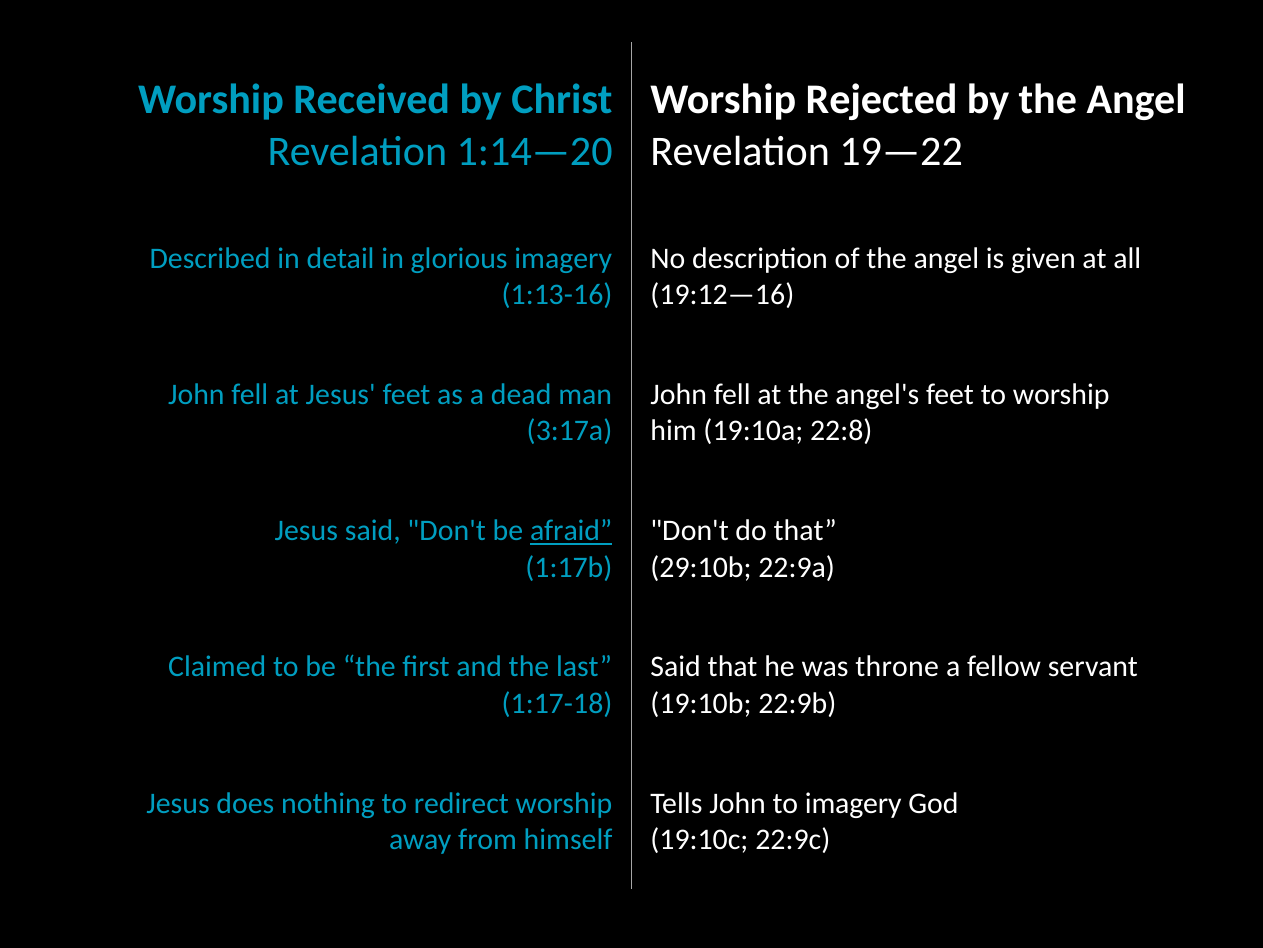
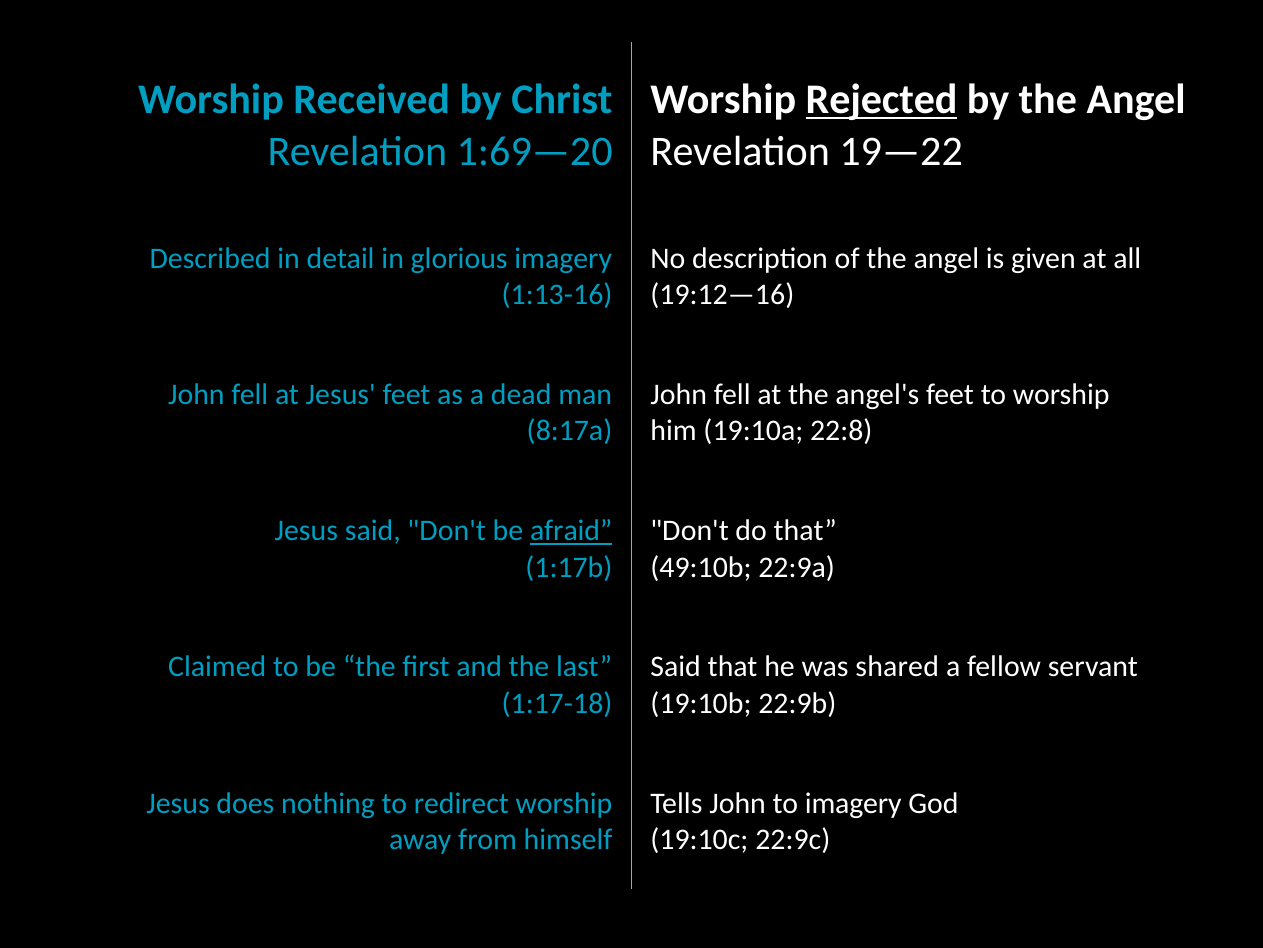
Rejected underline: none -> present
1:14—20: 1:14—20 -> 1:69—20
3:17a: 3:17a -> 8:17a
29:10b: 29:10b -> 49:10b
throne: throne -> shared
